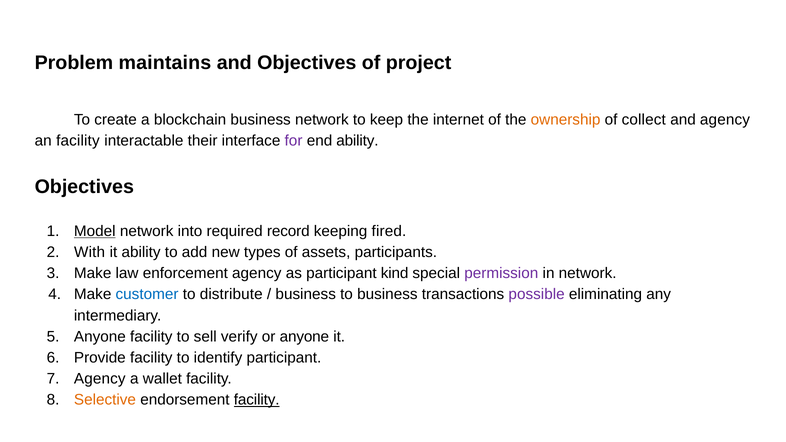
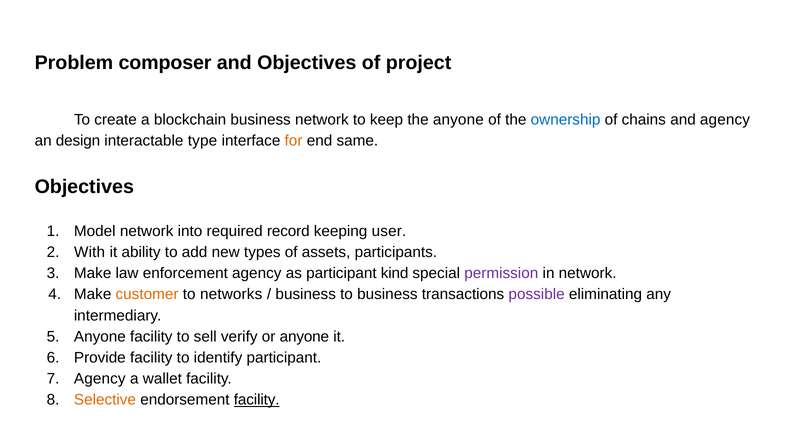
maintains: maintains -> composer
the internet: internet -> anyone
ownership colour: orange -> blue
collect: collect -> chains
an facility: facility -> design
their: their -> type
for colour: purple -> orange
end ability: ability -> same
Model underline: present -> none
fired: fired -> user
customer colour: blue -> orange
distribute: distribute -> networks
